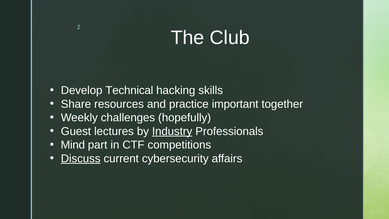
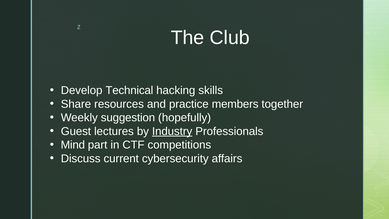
important: important -> members
challenges: challenges -> suggestion
Discuss underline: present -> none
